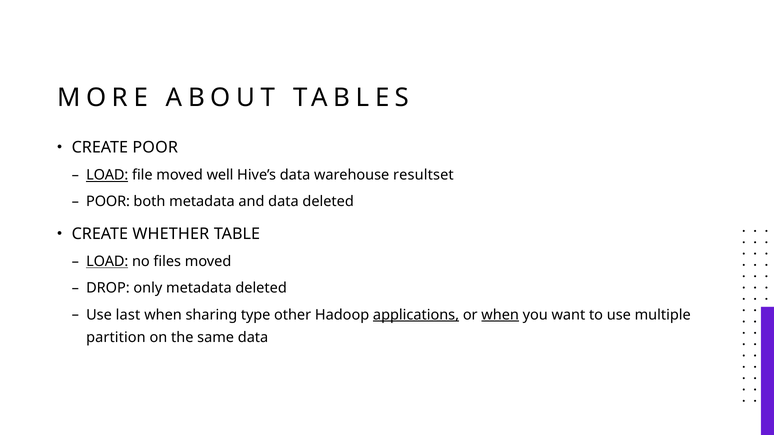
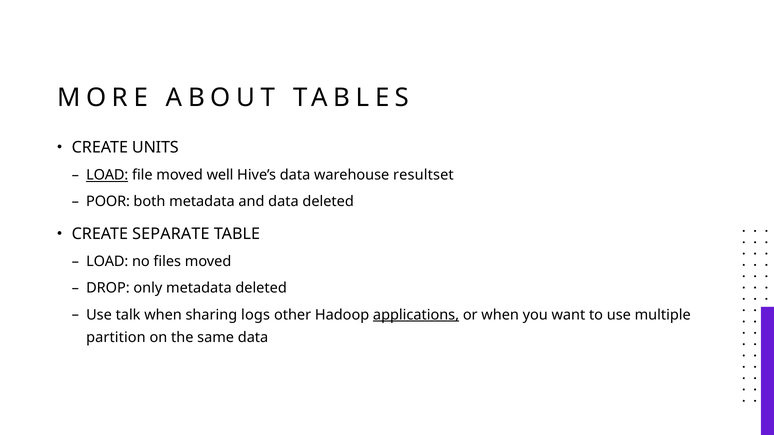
CREATE POOR: POOR -> UNITS
WHETHER: WHETHER -> SEPARATE
LOAD at (107, 262) underline: present -> none
last: last -> talk
type: type -> logs
when at (500, 315) underline: present -> none
